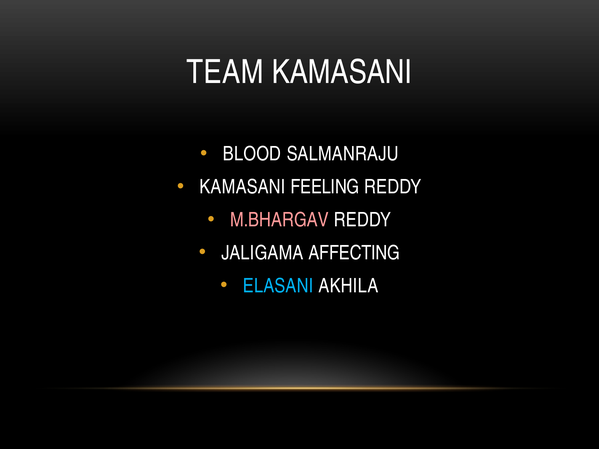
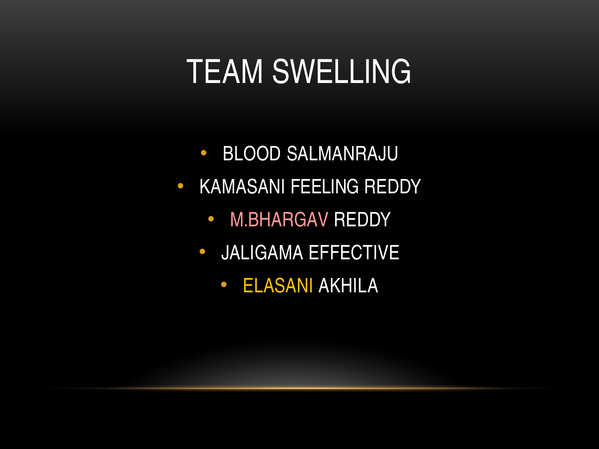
TEAM KAMASANI: KAMASANI -> SWELLING
AFFECTING: AFFECTING -> EFFECTIVE
ELASANI colour: light blue -> yellow
